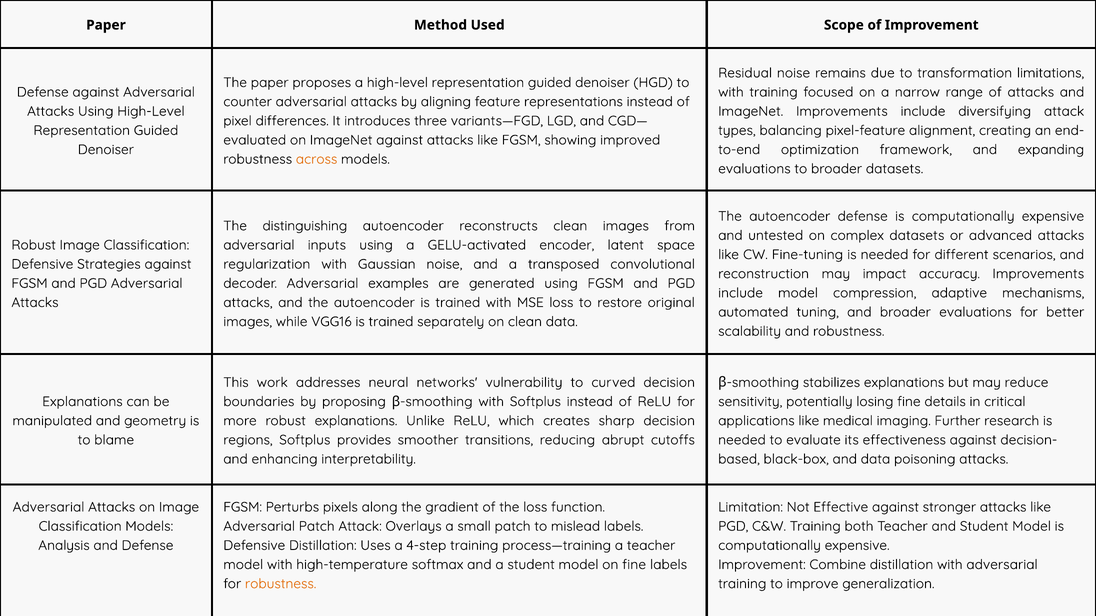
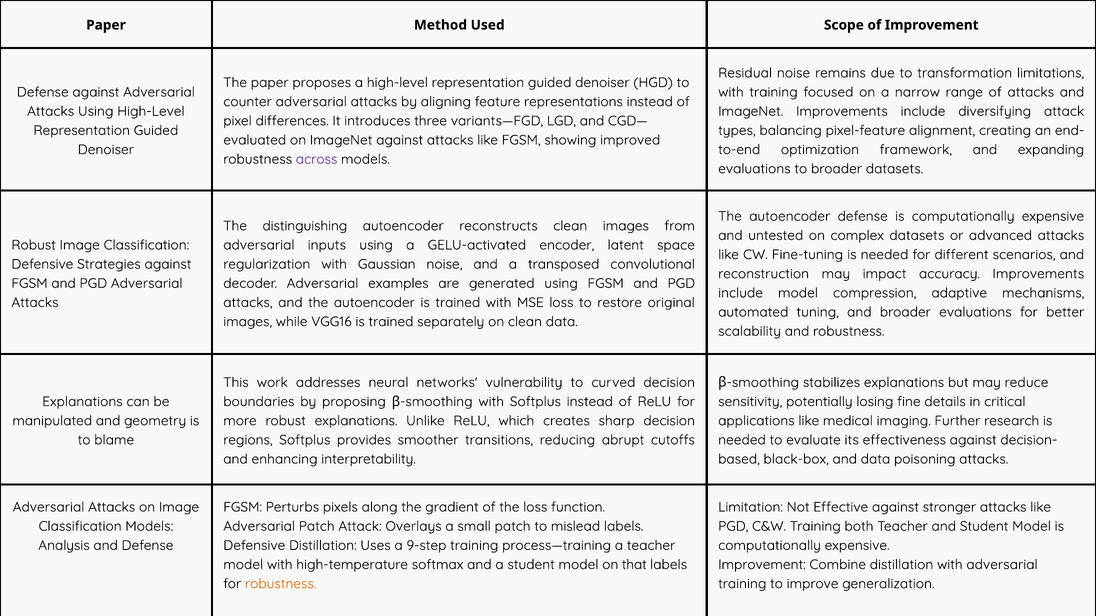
across colour: orange -> purple
4-step: 4-step -> 9-step
on fine: fine -> that
